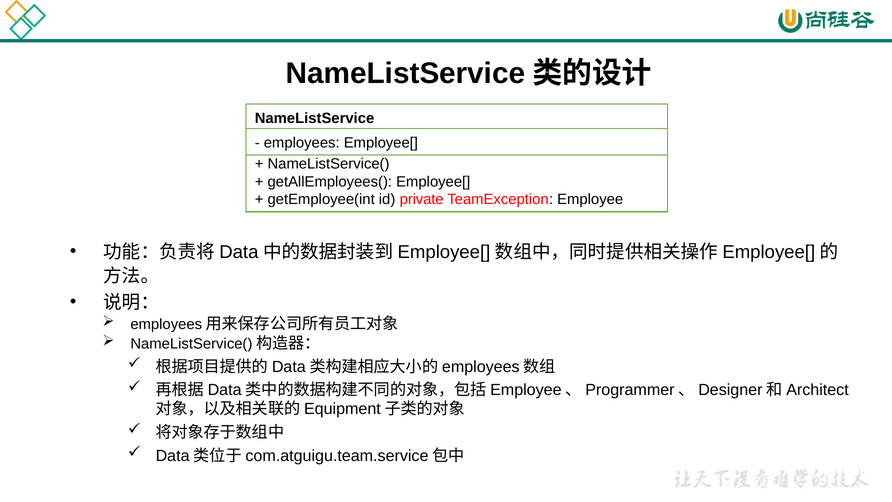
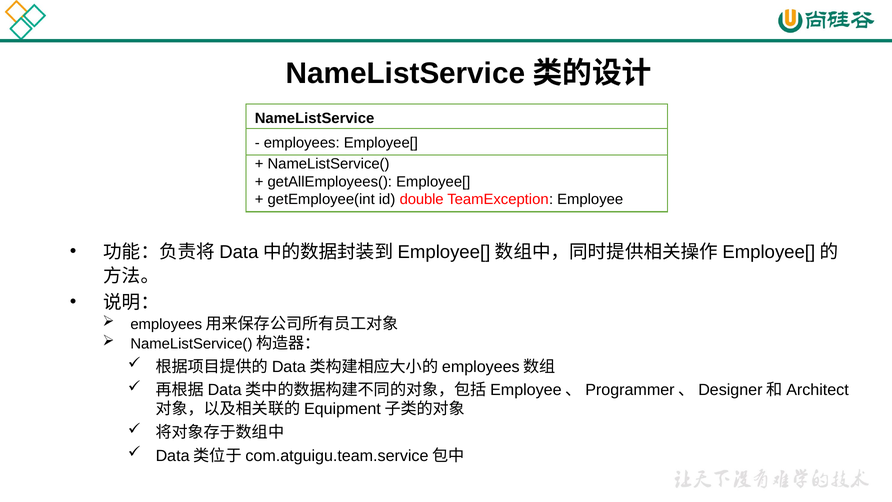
private: private -> double
